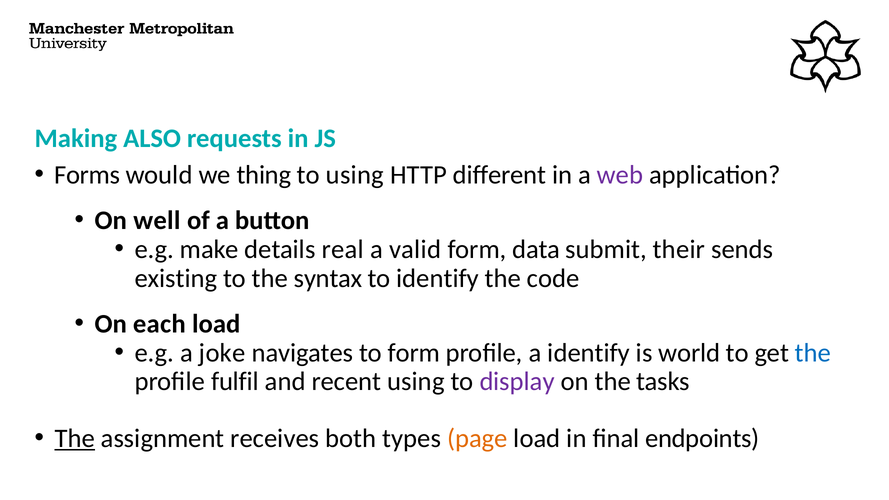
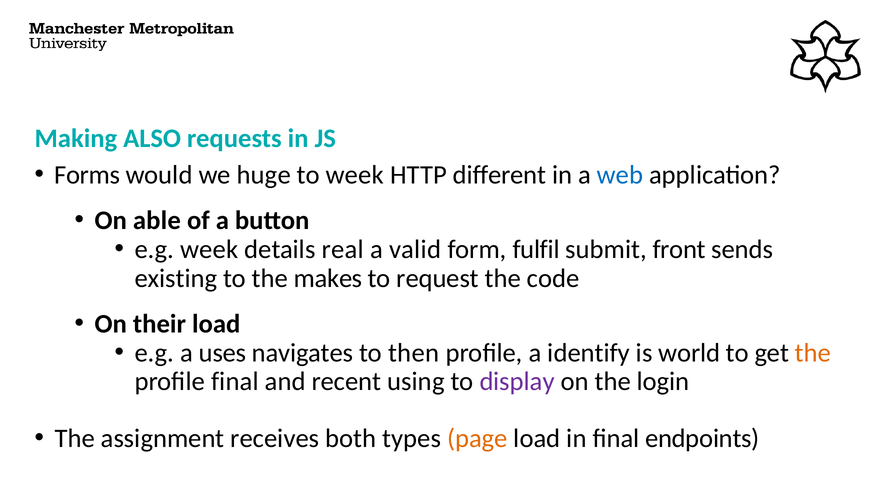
thing: thing -> huge
to using: using -> week
web colour: purple -> blue
well: well -> able
e.g make: make -> week
data: data -> fulfil
their: their -> front
syntax: syntax -> makes
to identify: identify -> request
each: each -> their
joke: joke -> uses
to form: form -> then
the at (813, 353) colour: blue -> orange
profile fulfil: fulfil -> final
tasks: tasks -> login
The at (75, 438) underline: present -> none
